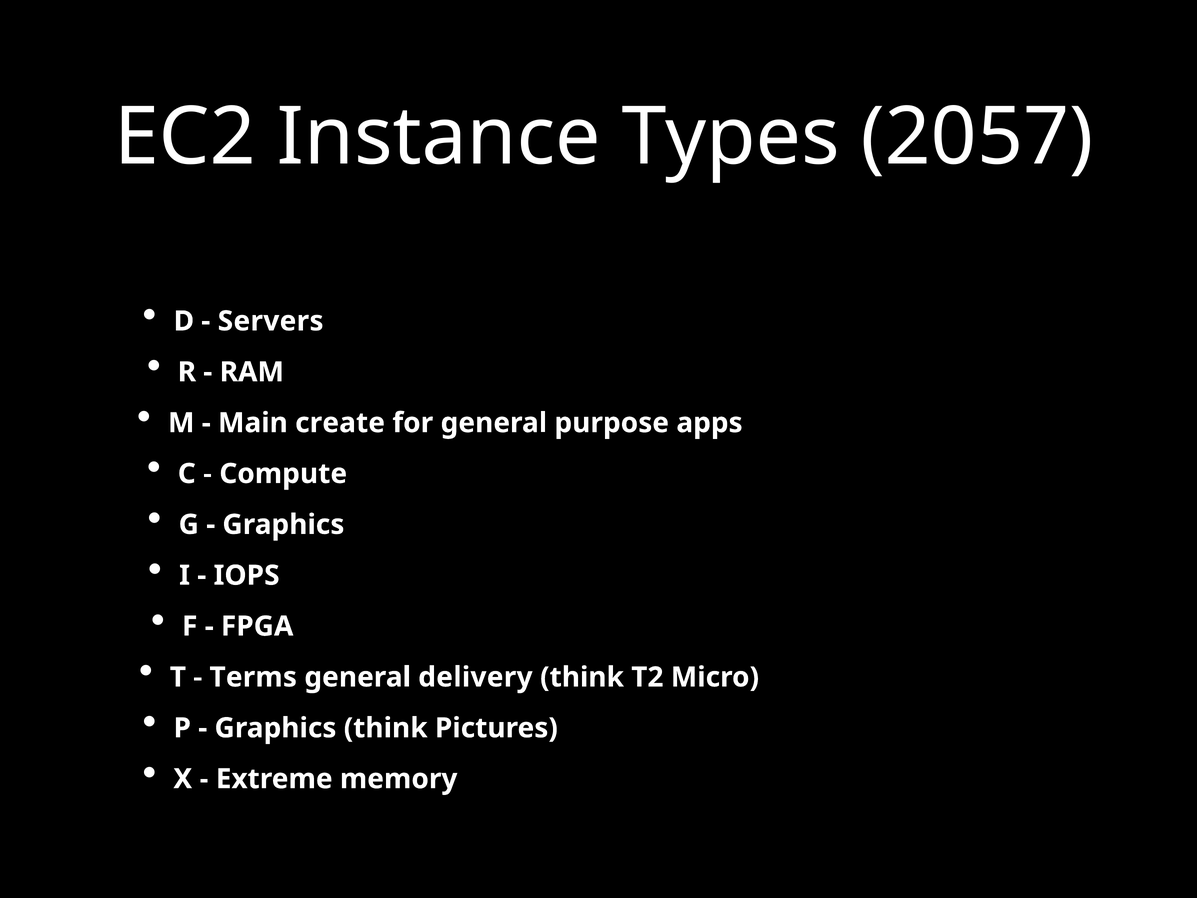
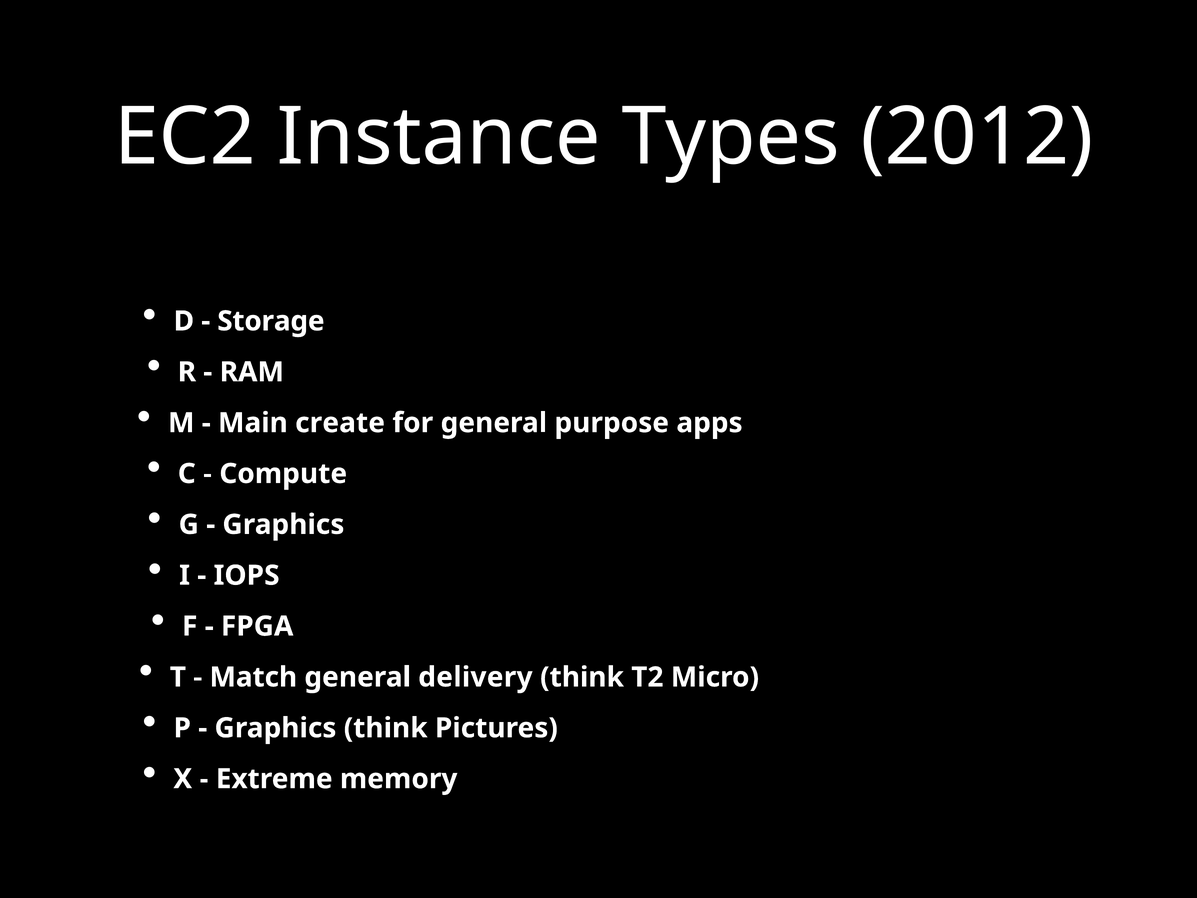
2057: 2057 -> 2012
Servers: Servers -> Storage
Terms: Terms -> Match
